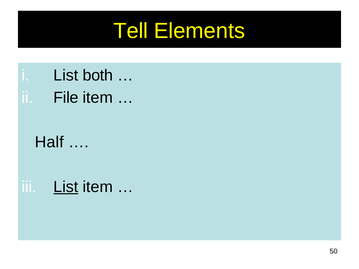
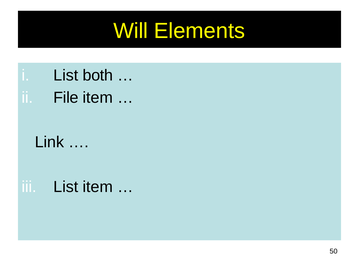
Tell: Tell -> Will
Half: Half -> Link
List at (66, 187) underline: present -> none
